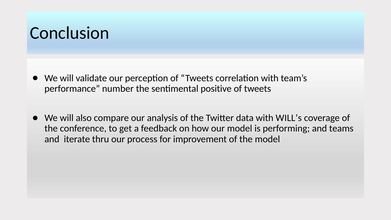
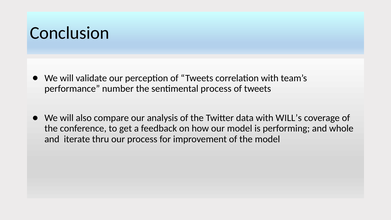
sentimental positive: positive -> process
teams: teams -> whole
